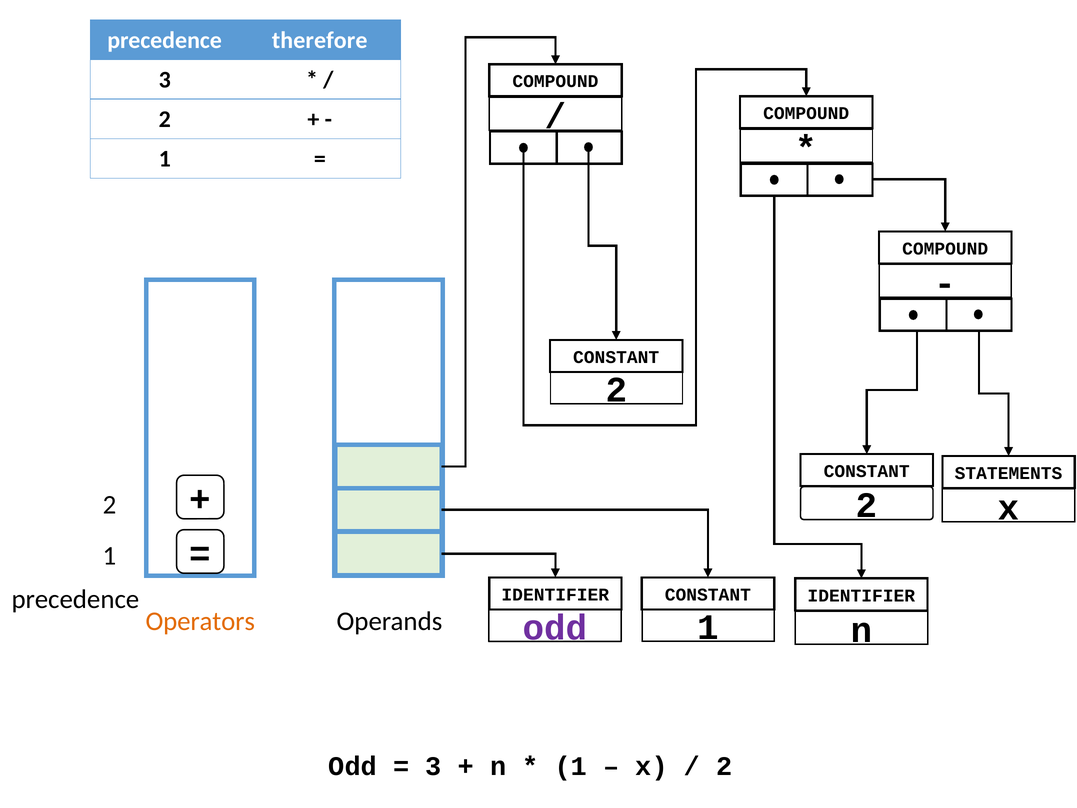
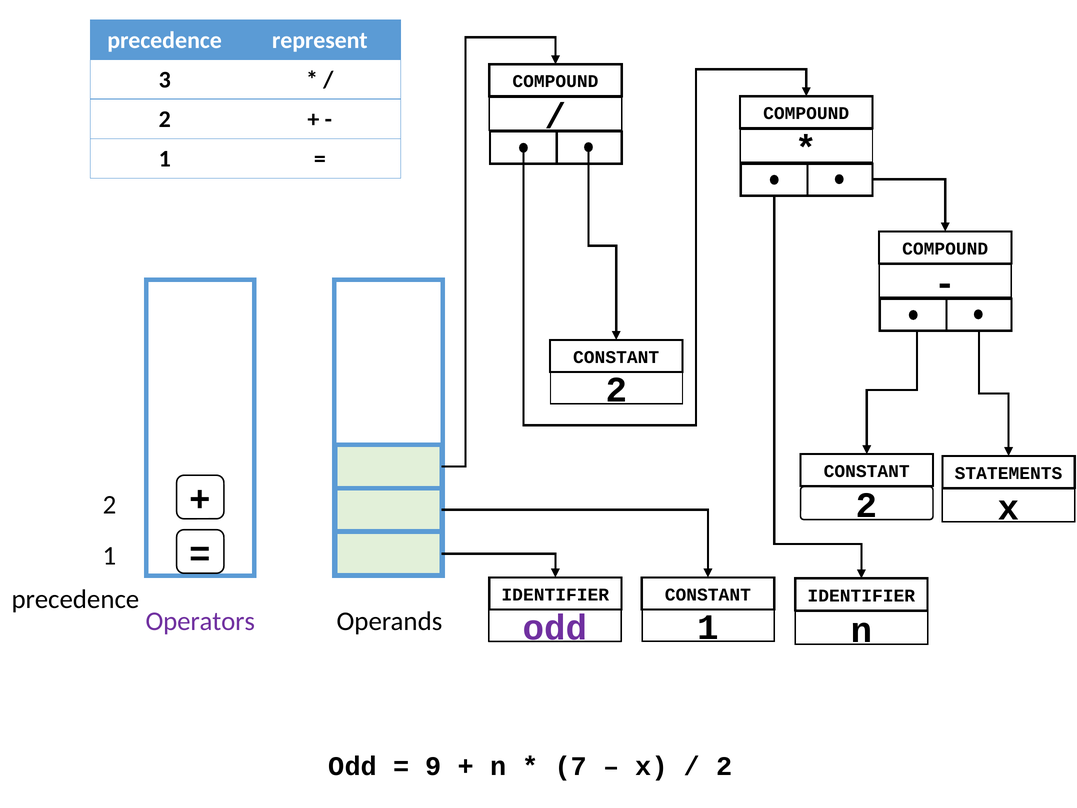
therefore: therefore -> represent
Operators colour: orange -> purple
3 at (433, 766): 3 -> 9
1 at (571, 766): 1 -> 7
